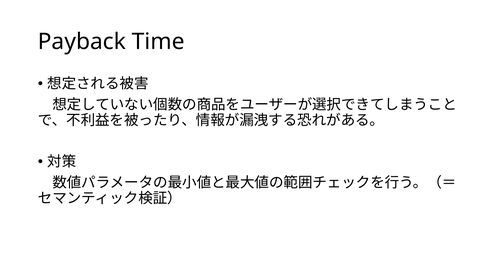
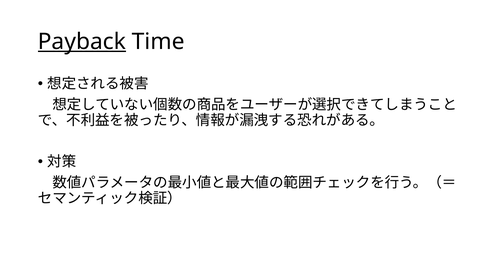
Payback underline: none -> present
